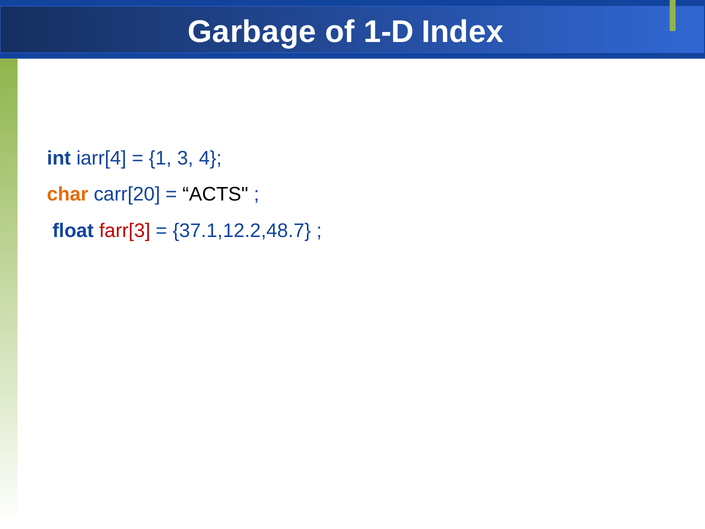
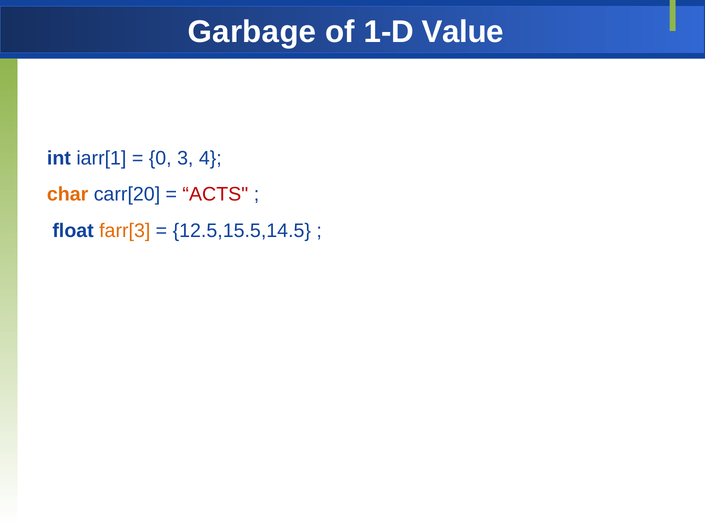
Index: Index -> Value
iarr[4: iarr[4 -> iarr[1
1: 1 -> 0
ACTS colour: black -> red
farr[3 colour: red -> orange
37.1,12.2,48.7: 37.1,12.2,48.7 -> 12.5,15.5,14.5
